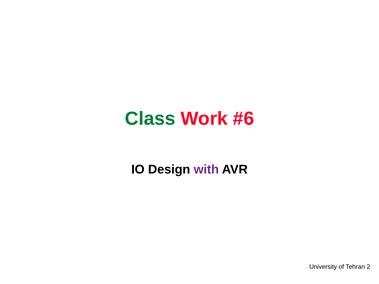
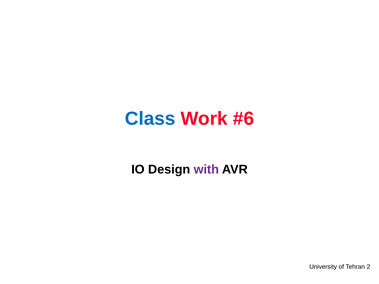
Class colour: green -> blue
